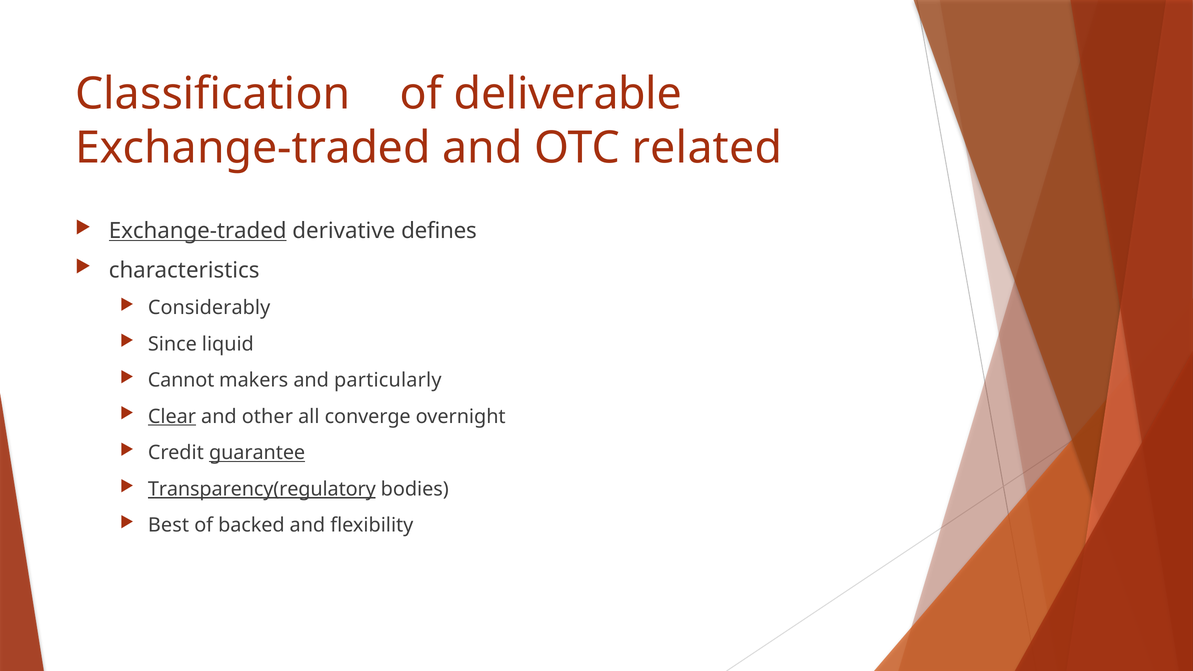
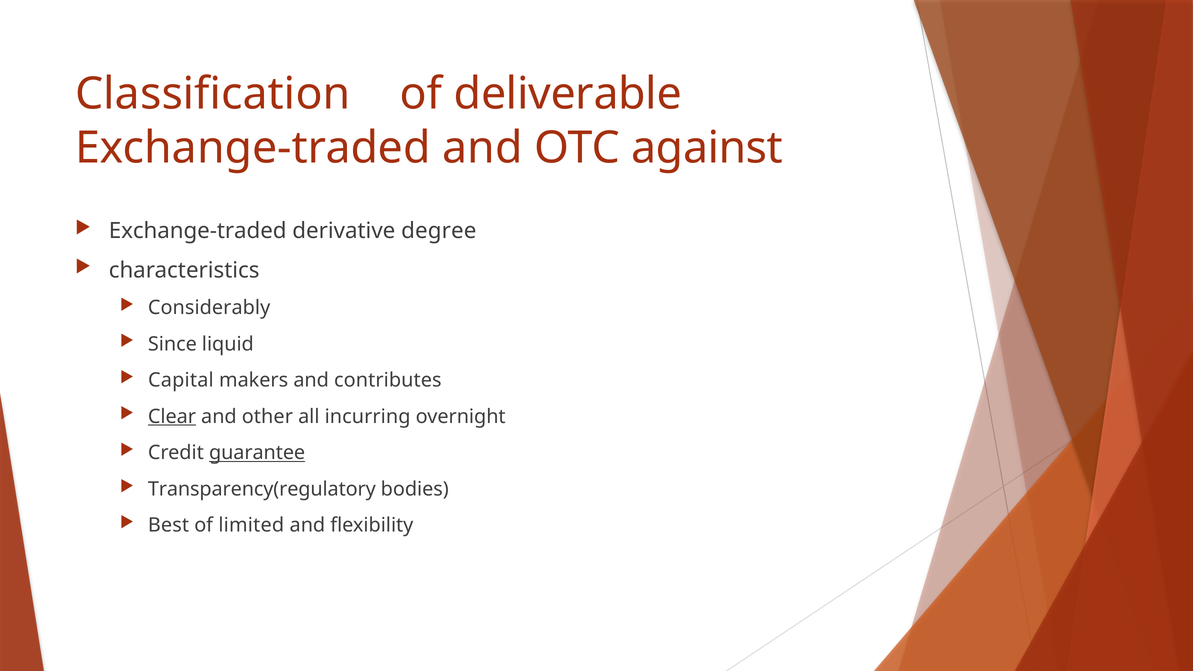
related: related -> against
Exchange-traded at (198, 231) underline: present -> none
defines: defines -> degree
Cannot: Cannot -> Capital
particularly: particularly -> contributes
converge: converge -> incurring
Transparency(regulatory underline: present -> none
backed: backed -> limited
